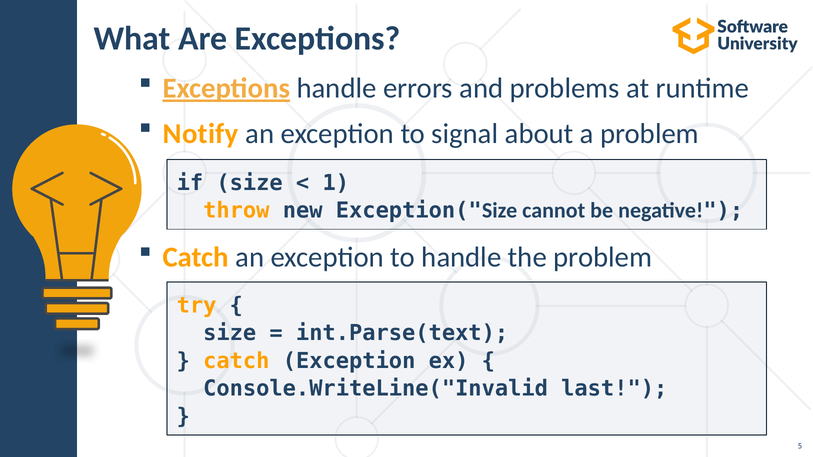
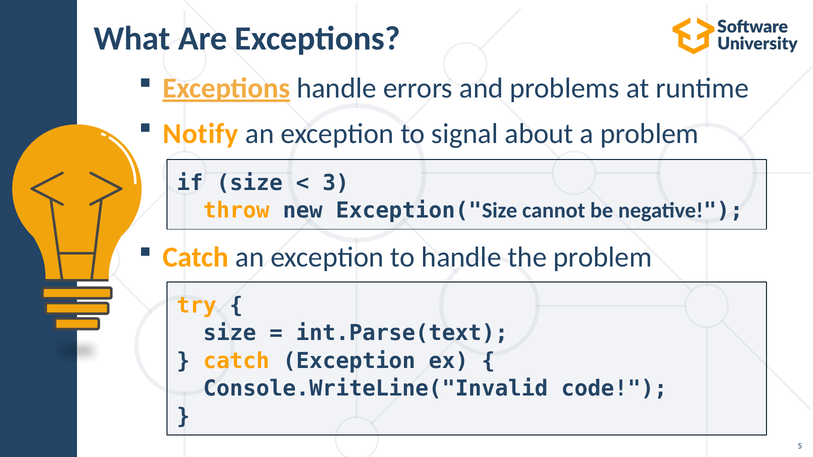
1: 1 -> 3
last: last -> code
